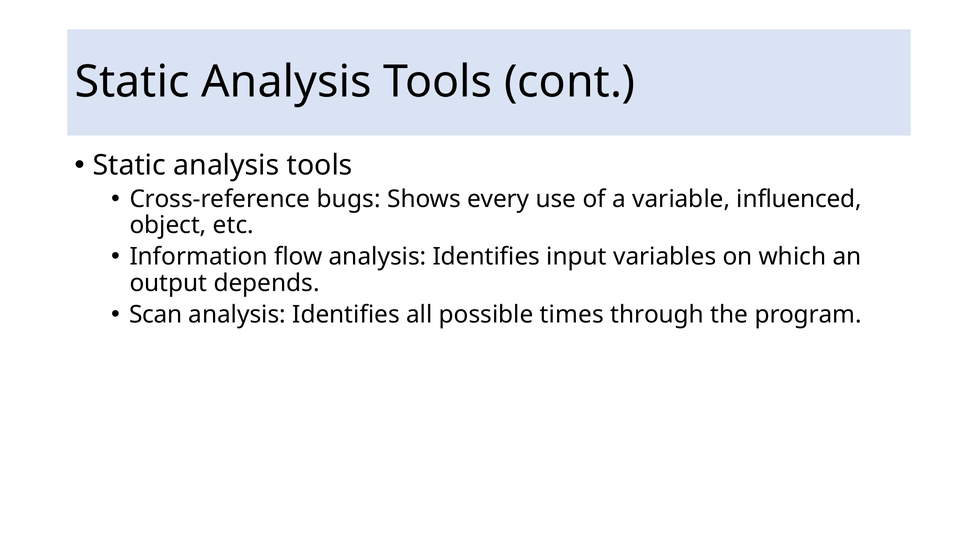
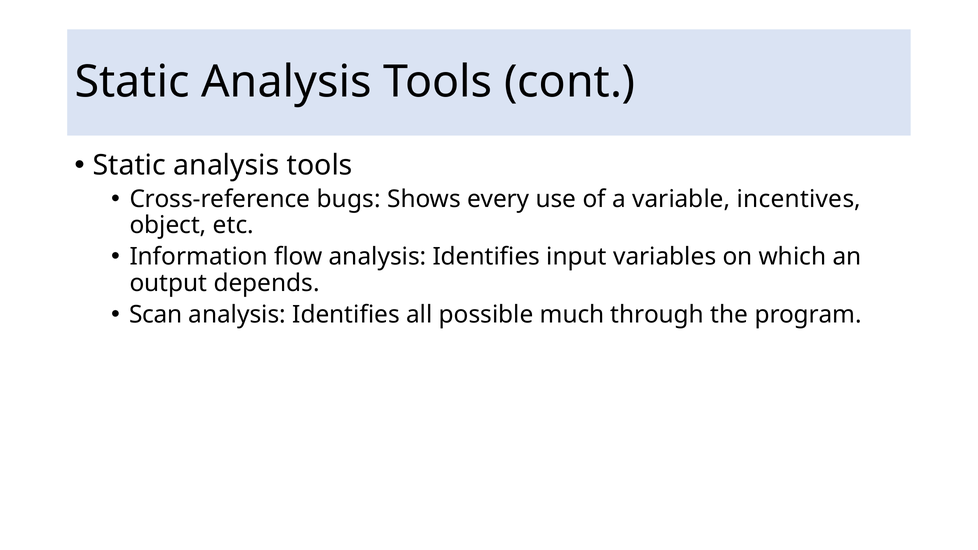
influenced: influenced -> incentives
times: times -> much
